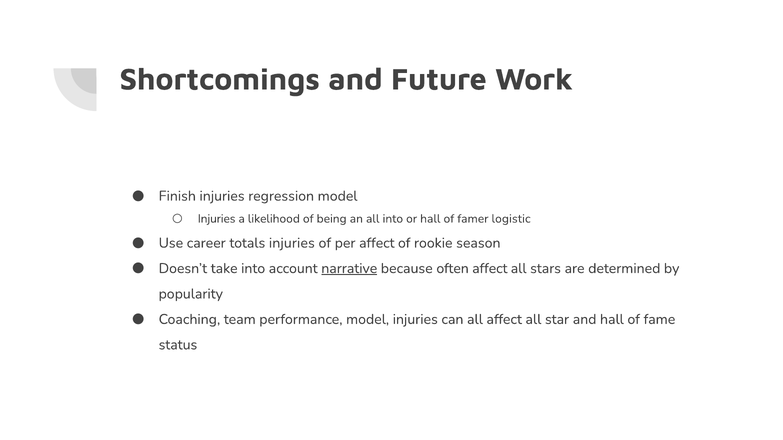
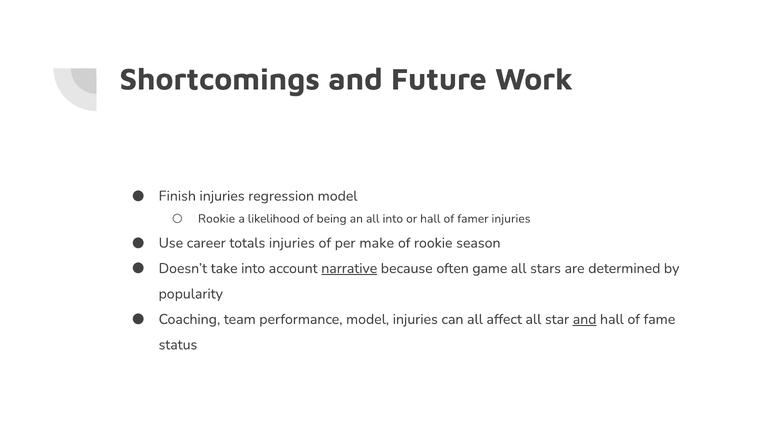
Injuries at (217, 219): Injuries -> Rookie
famer logistic: logistic -> injuries
per affect: affect -> make
often affect: affect -> game
and at (585, 320) underline: none -> present
